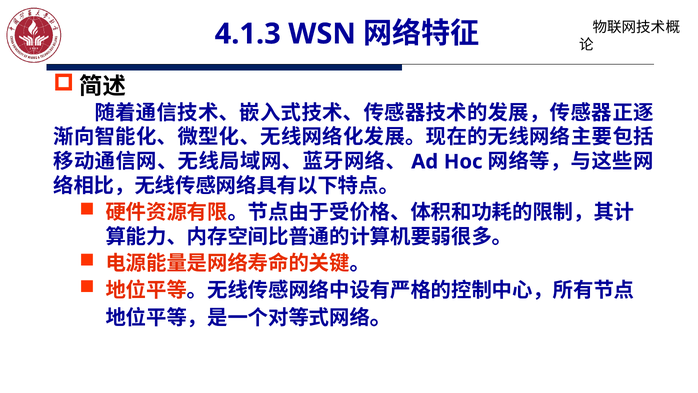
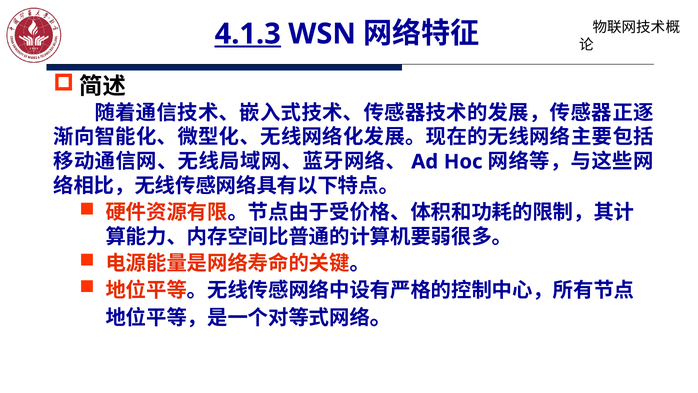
4.1.3 underline: none -> present
